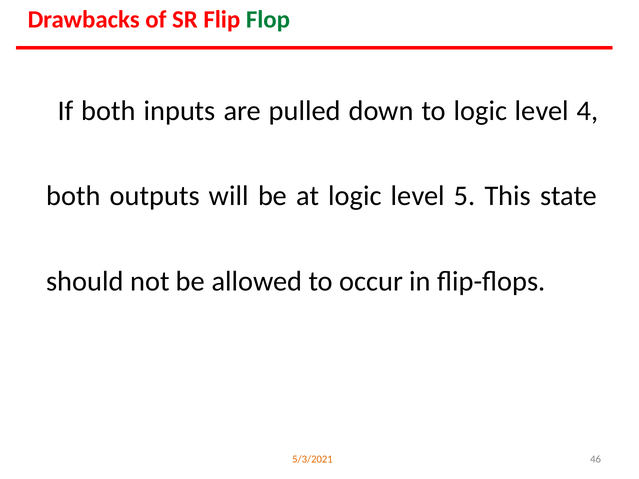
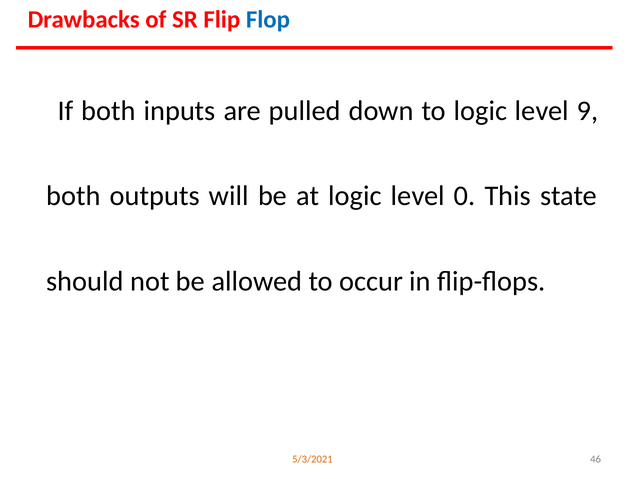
Flop colour: green -> blue
4: 4 -> 9
5: 5 -> 0
